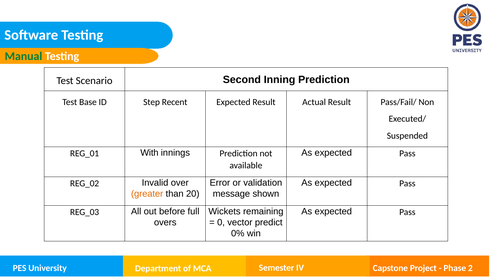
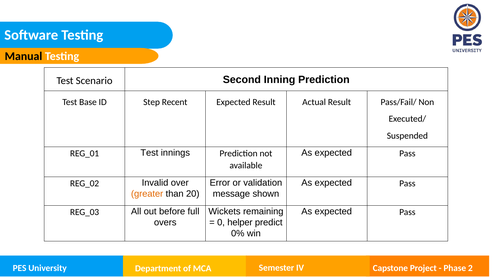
Manual colour: green -> black
With at (149, 153): With -> Test
vector: vector -> helper
